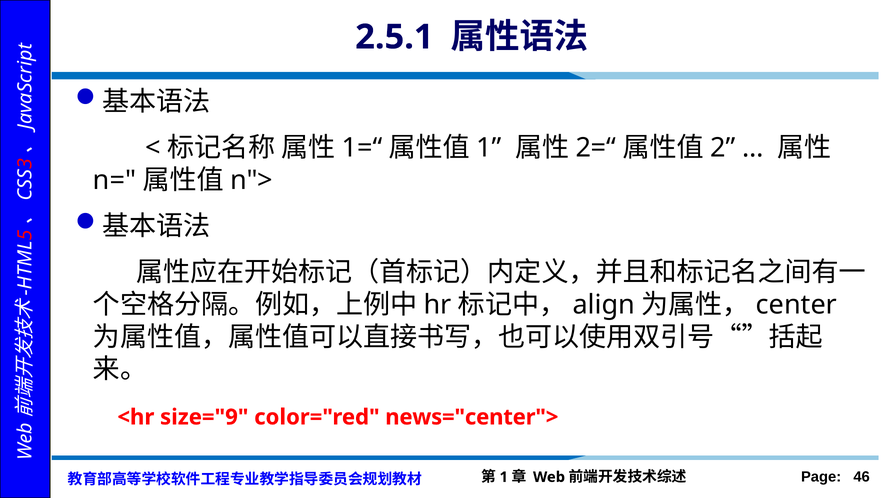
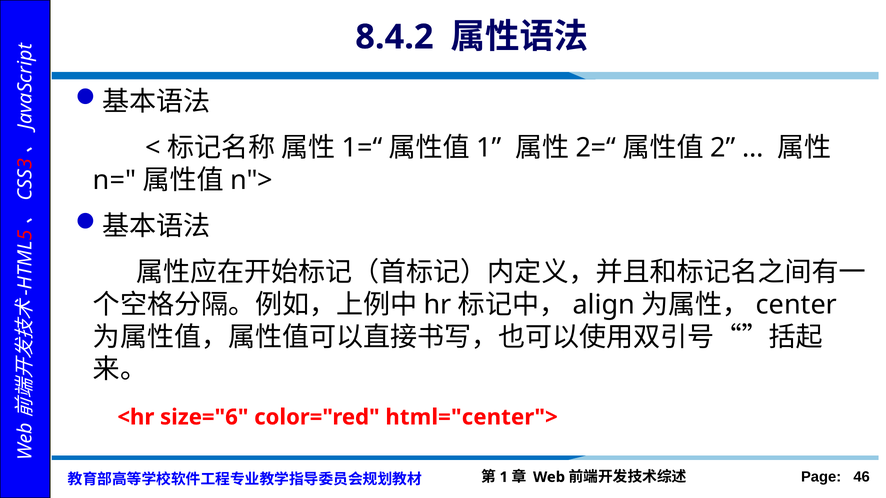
2.5.1: 2.5.1 -> 8.4.2
size="9: size="9 -> size="6
news="center">: news="center"> -> html="center">
